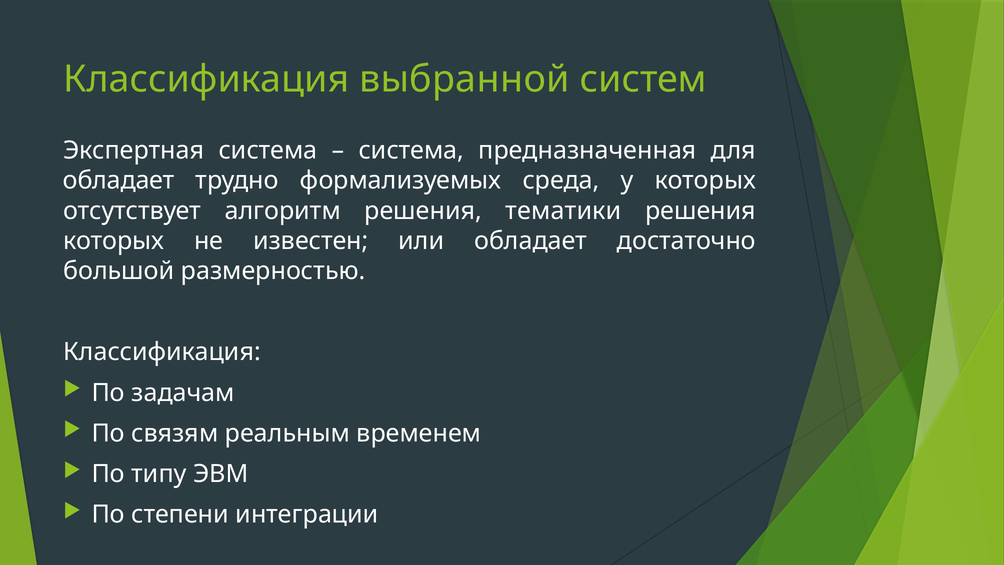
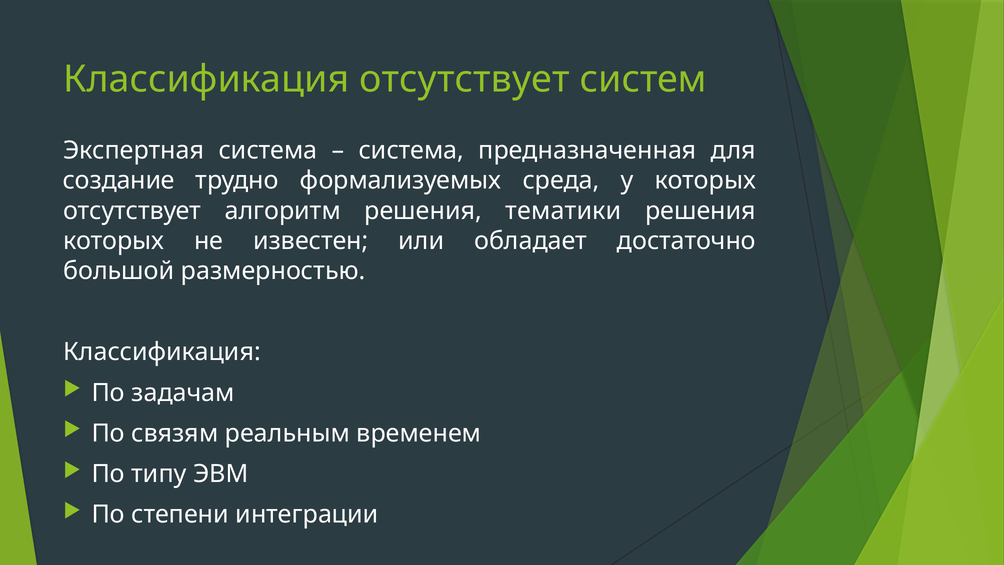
Классификация выбранной: выбранной -> отсутствует
обладает at (119, 180): обладает -> создание
